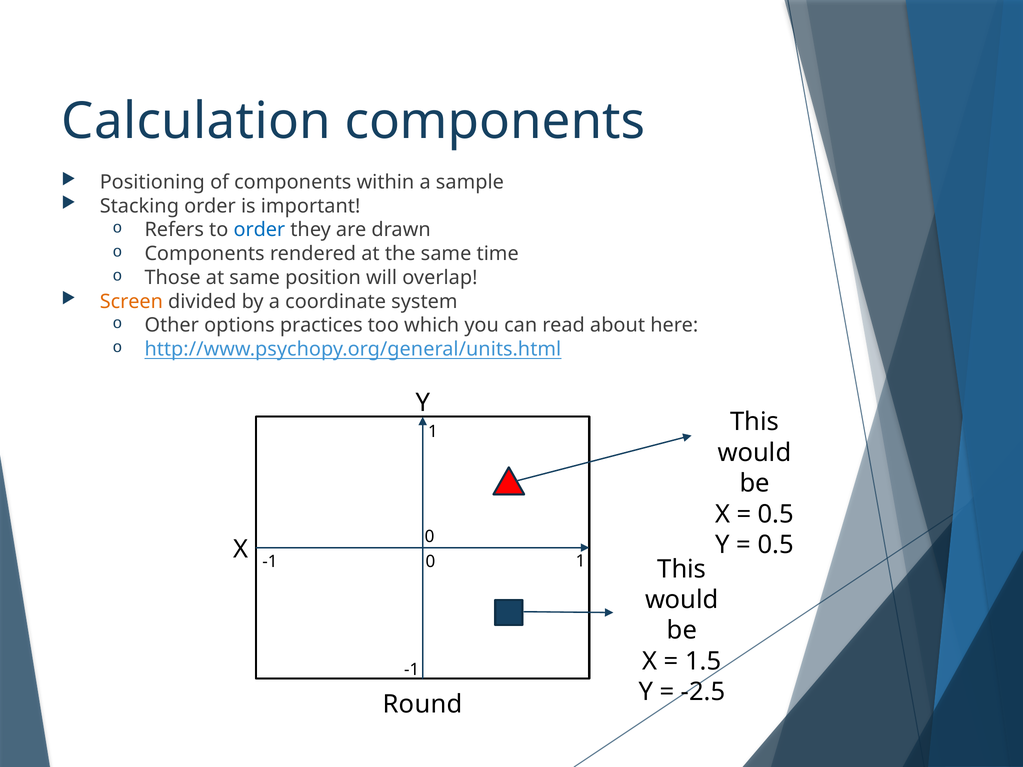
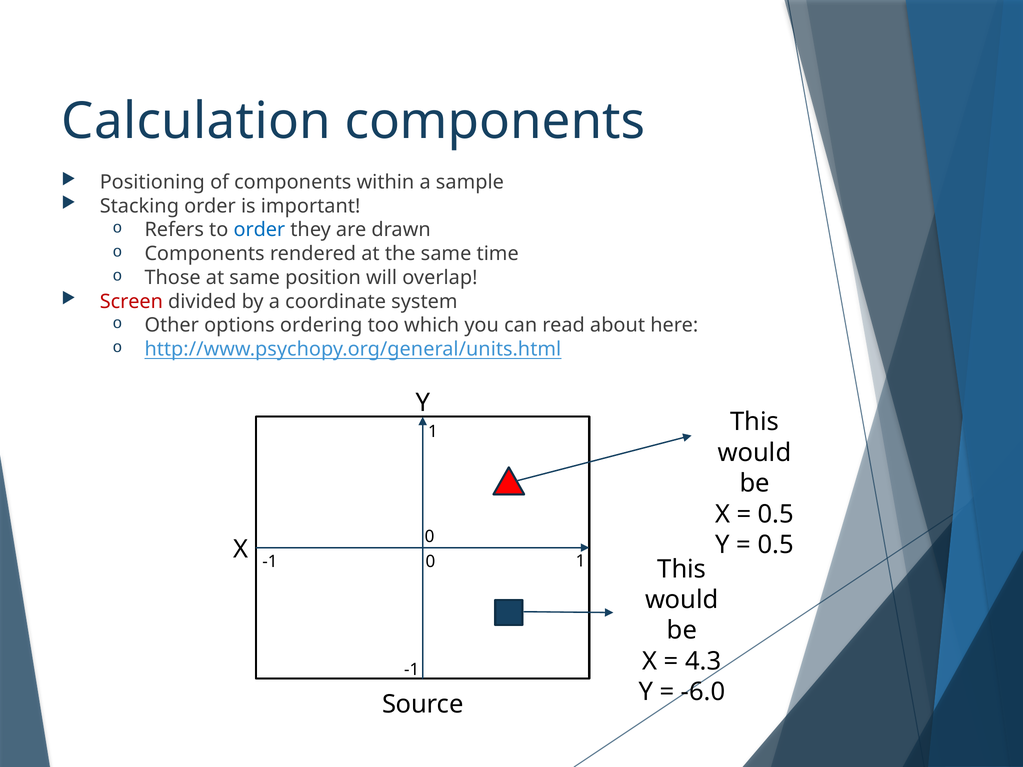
Screen colour: orange -> red
practices: practices -> ordering
1.5: 1.5 -> 4.3
-2.5: -2.5 -> -6.0
Round: Round -> Source
